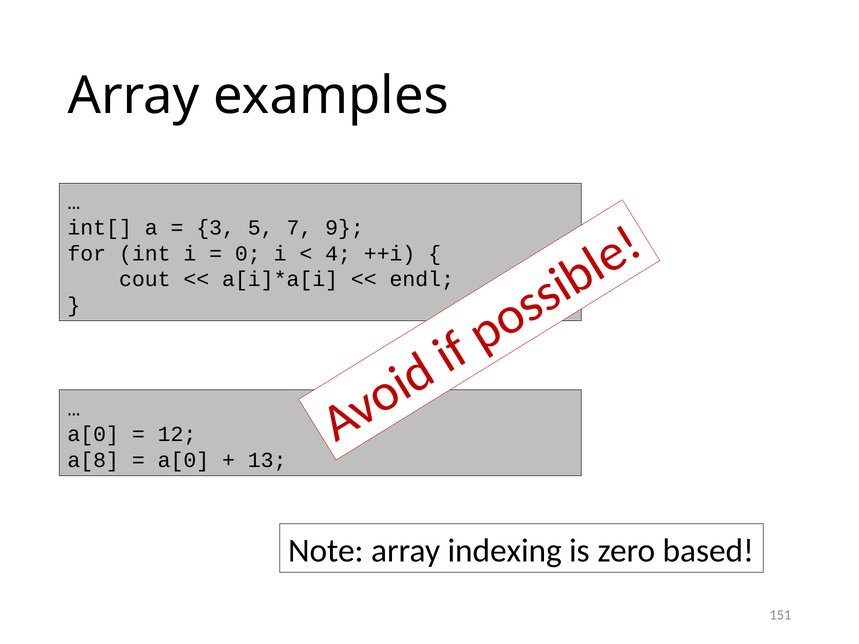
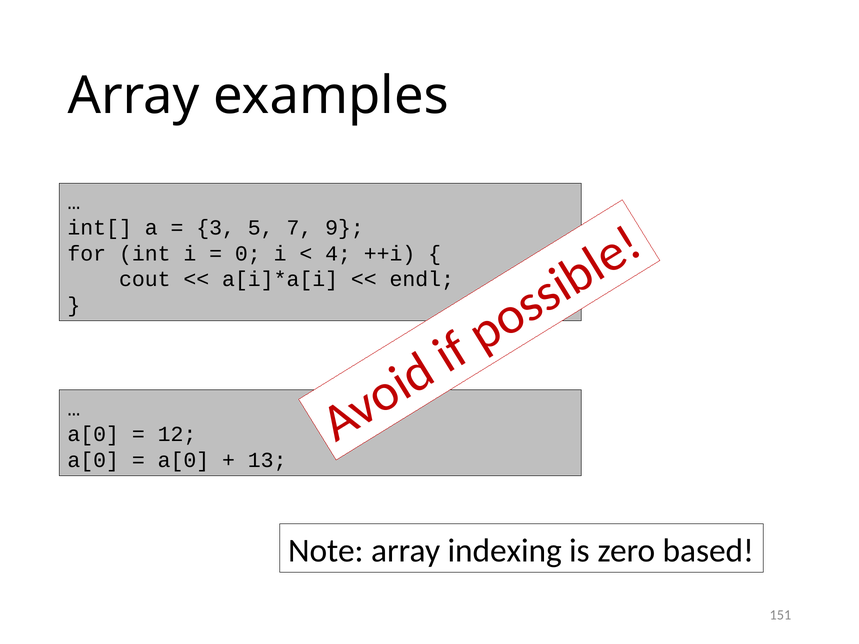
a[8 at (93, 460): a[8 -> a[0
